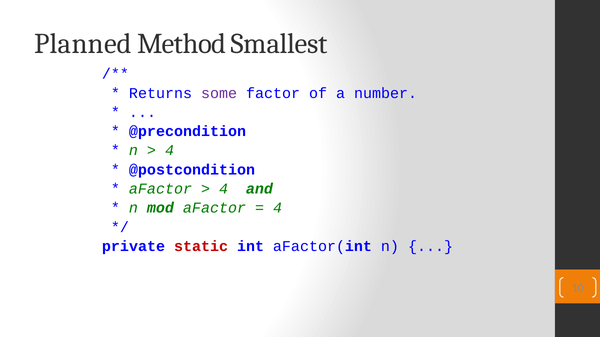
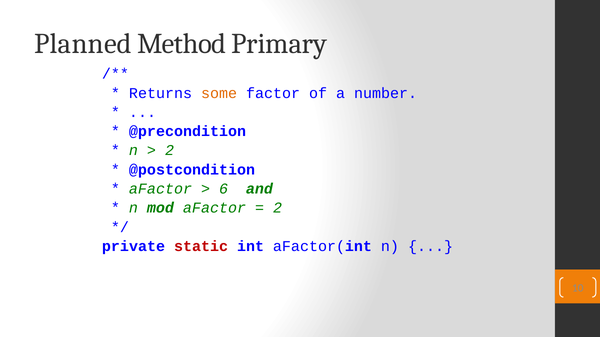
Smallest: Smallest -> Primary
some colour: purple -> orange
4 at (170, 151): 4 -> 2
4 at (224, 189): 4 -> 6
4 at (278, 208): 4 -> 2
